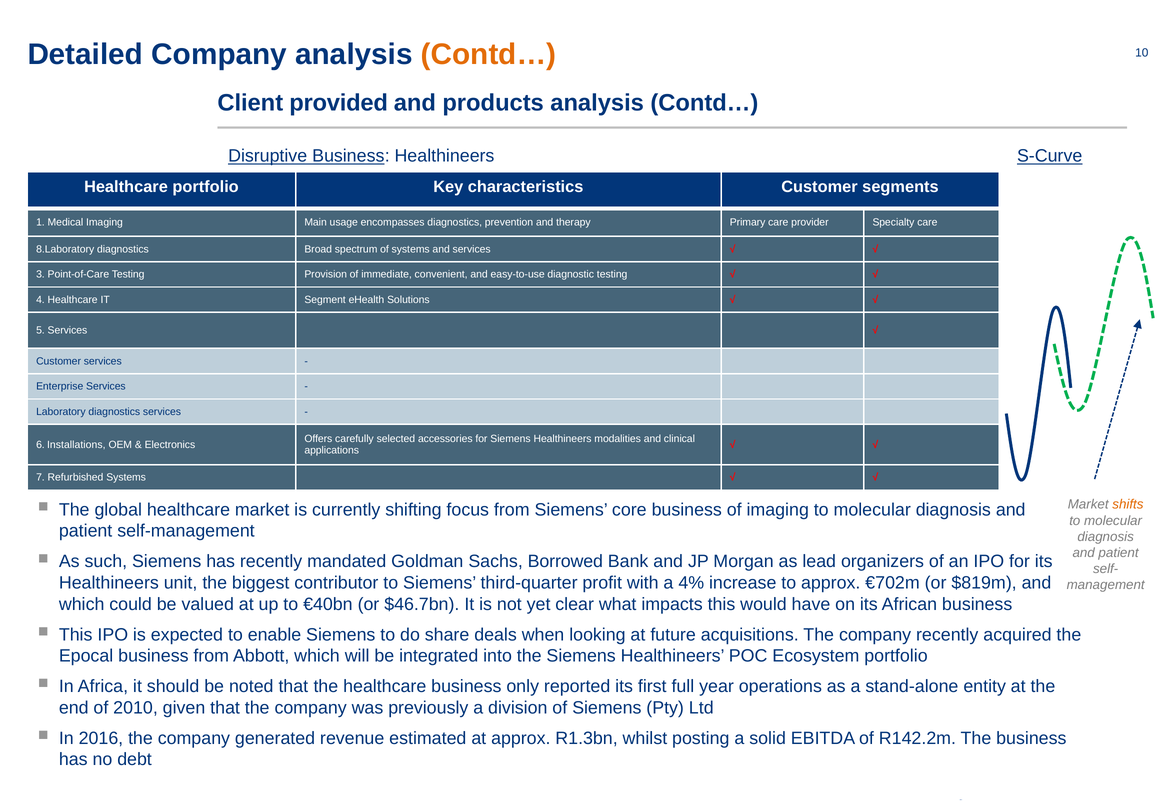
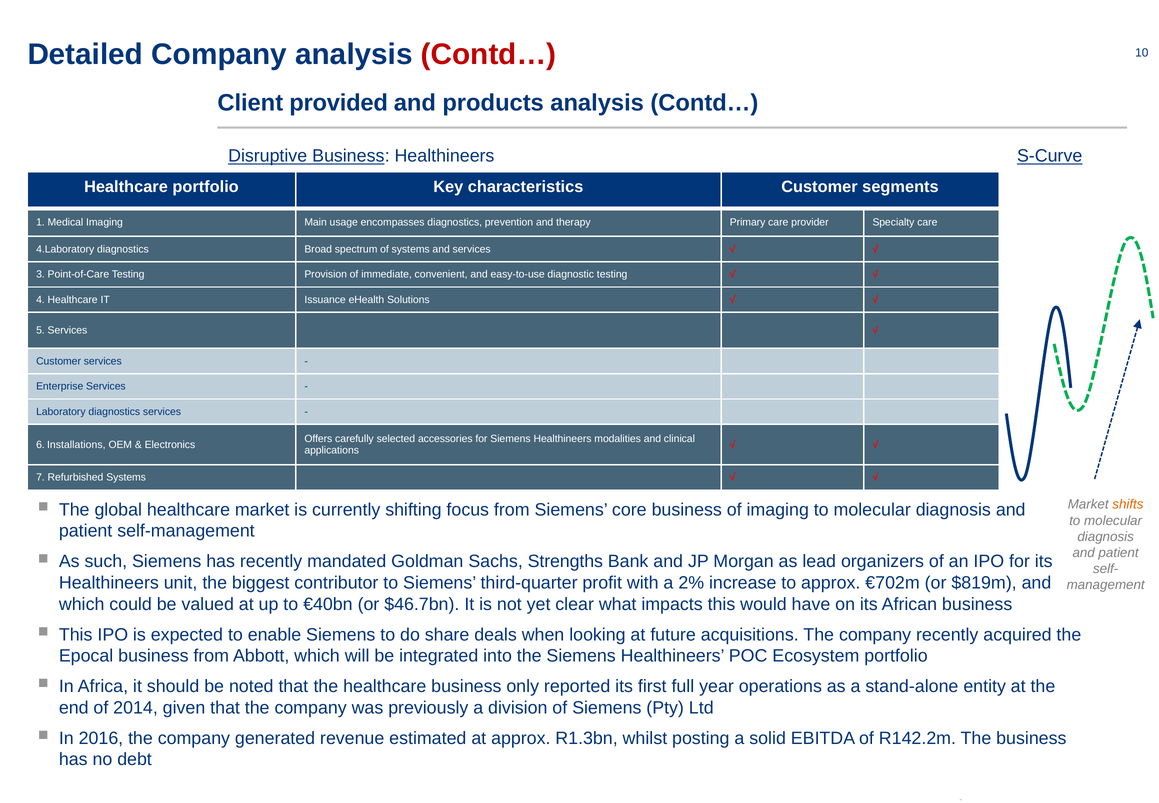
Contd… at (489, 54) colour: orange -> red
8.Laboratory: 8.Laboratory -> 4.Laboratory
Segment: Segment -> Issuance
Borrowed: Borrowed -> Strengths
4%: 4% -> 2%
2010: 2010 -> 2014
